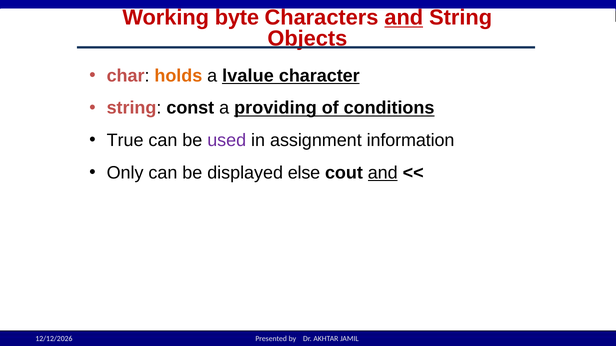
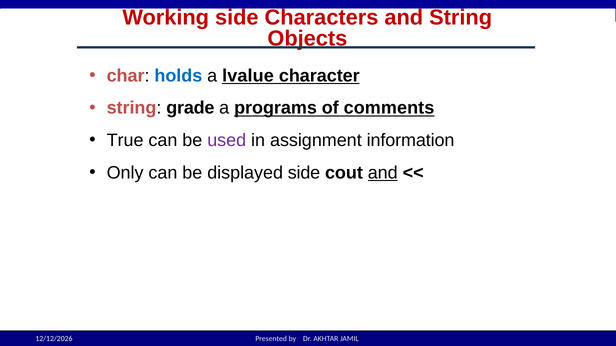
Working byte: byte -> side
and at (404, 18) underline: present -> none
holds colour: orange -> blue
const: const -> grade
providing: providing -> programs
conditions: conditions -> comments
displayed else: else -> side
